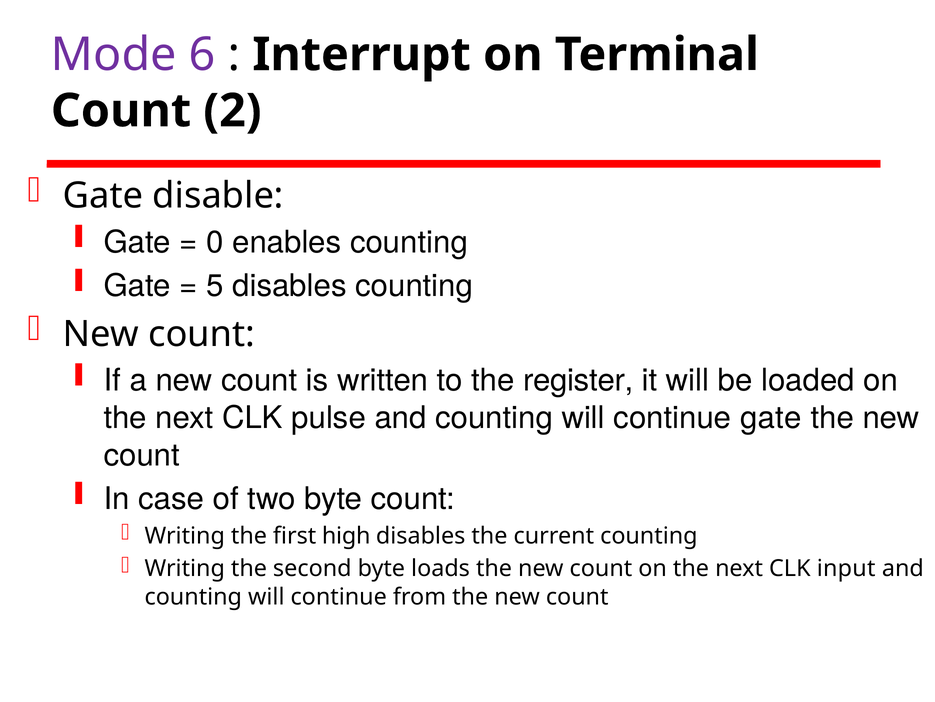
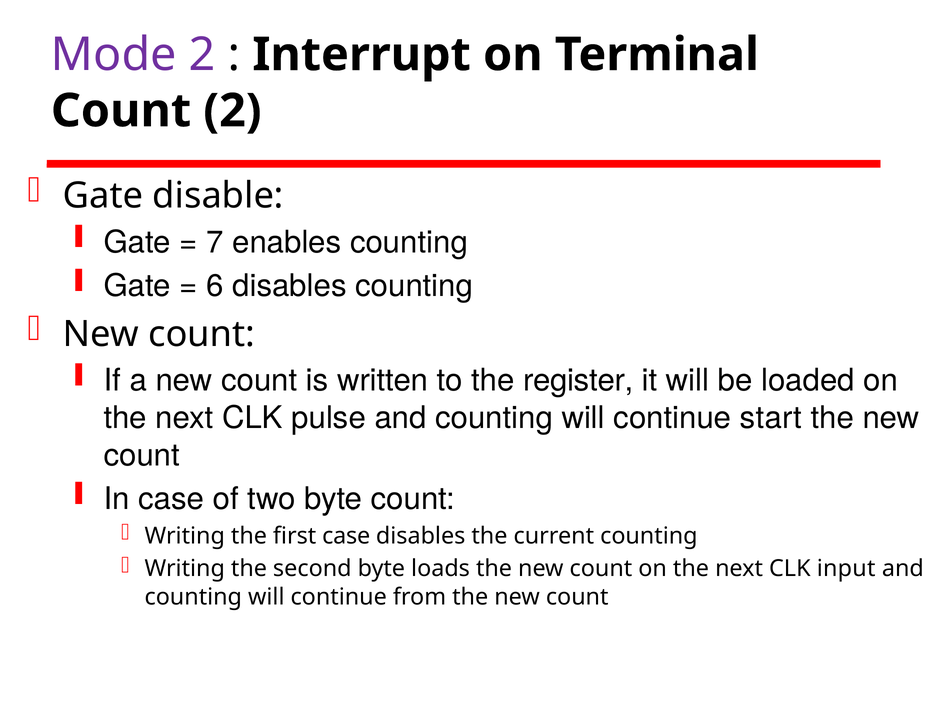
Mode 6: 6 -> 2
0: 0 -> 7
5: 5 -> 6
continue gate: gate -> start
first high: high -> case
